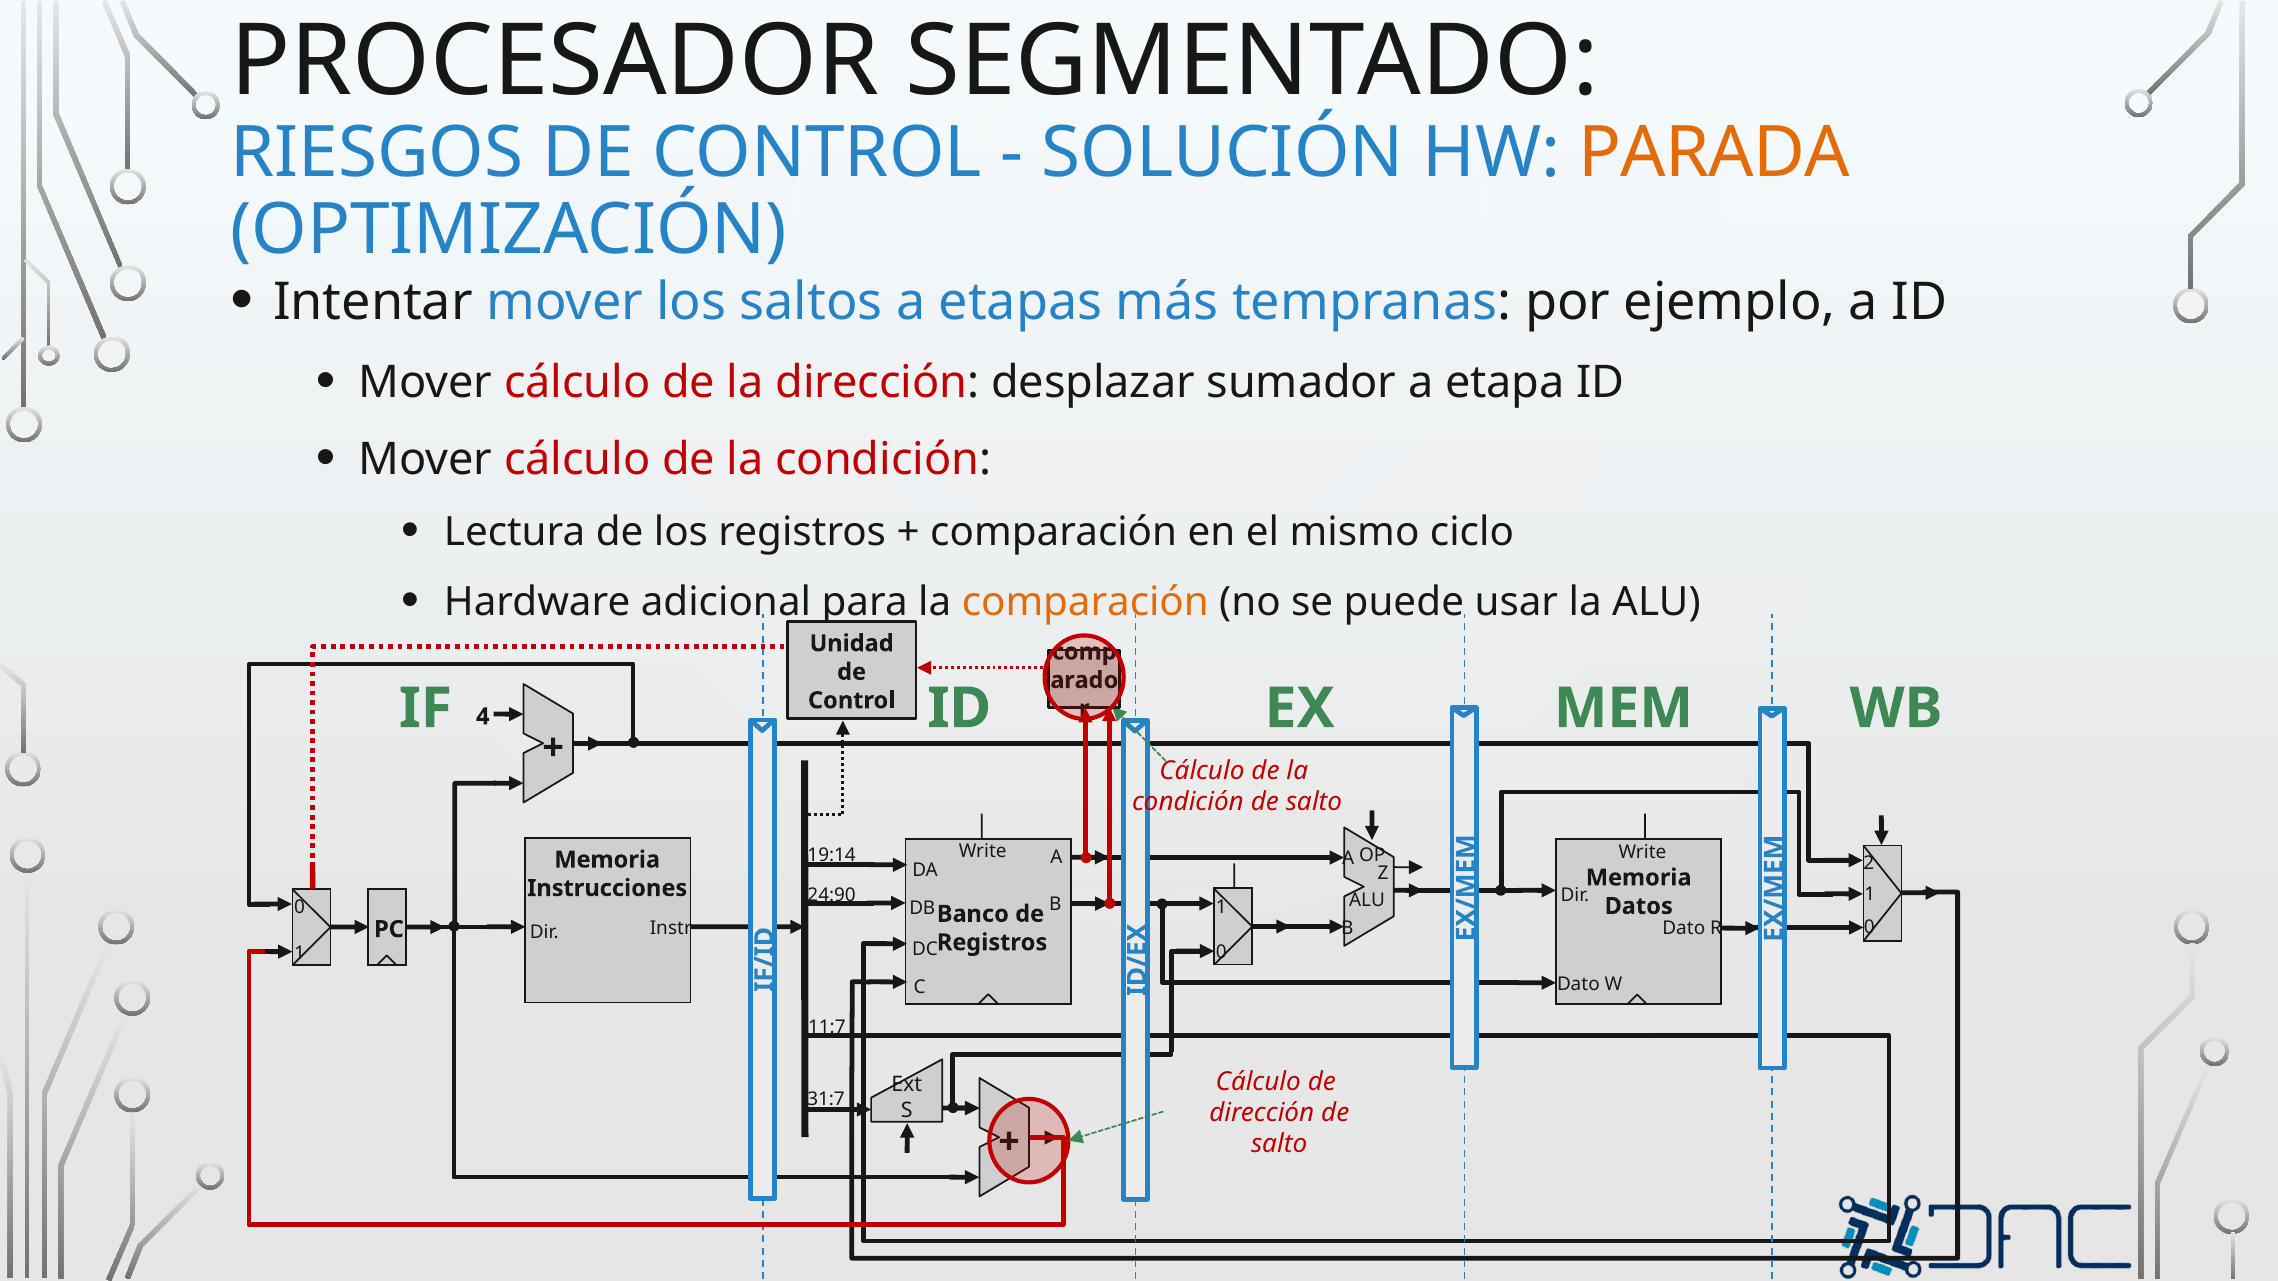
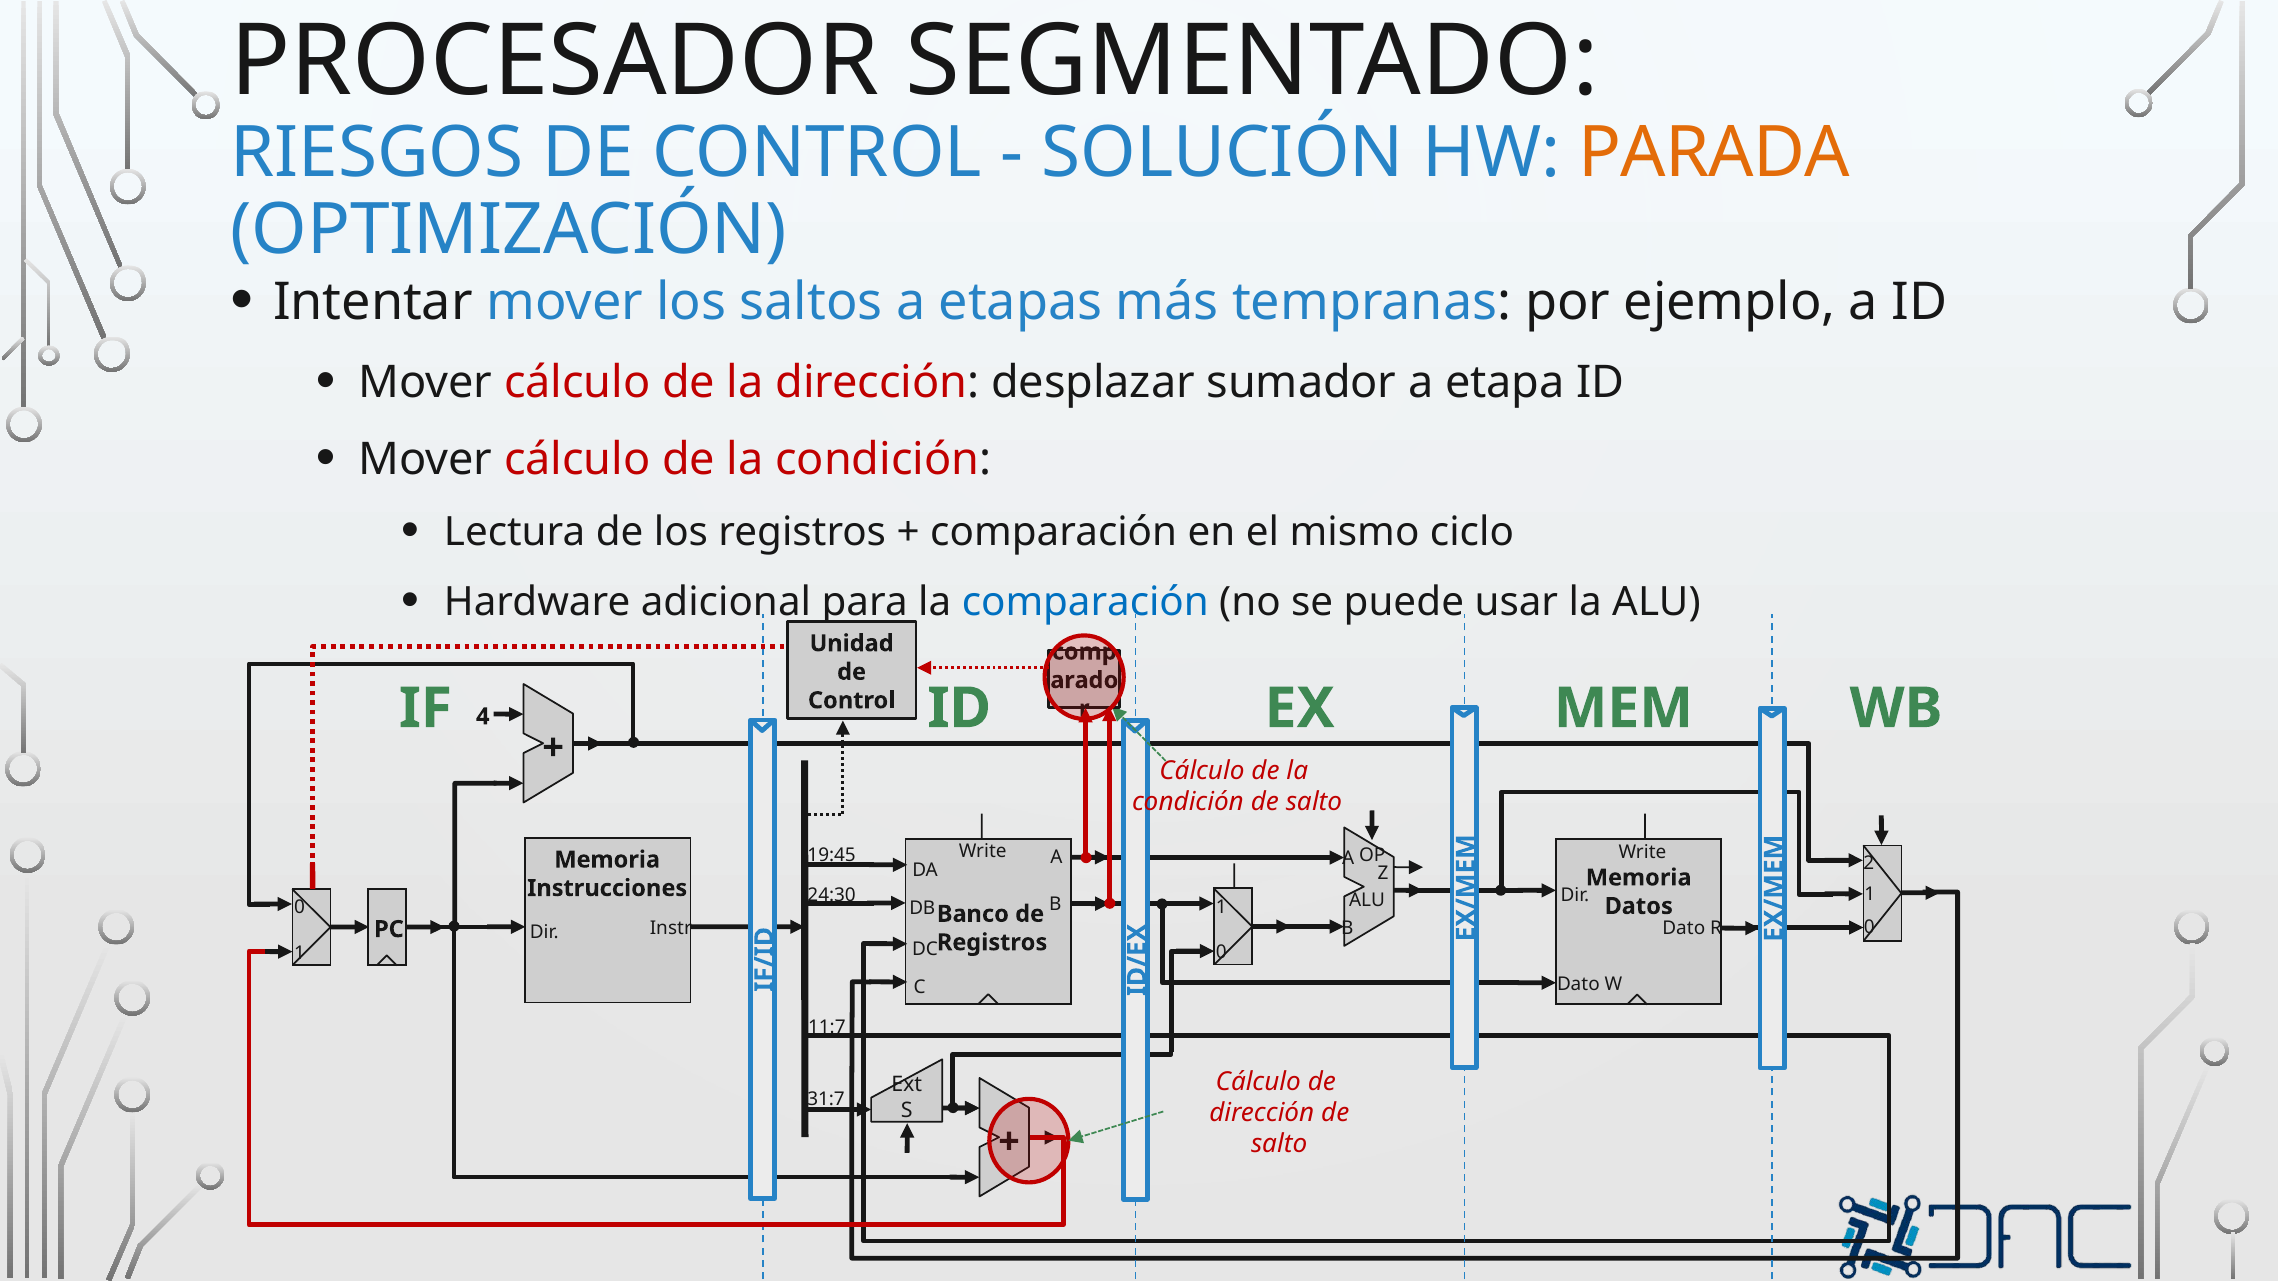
comparación at (1085, 602) colour: orange -> blue
19:14: 19:14 -> 19:45
24:90: 24:90 -> 24:30
